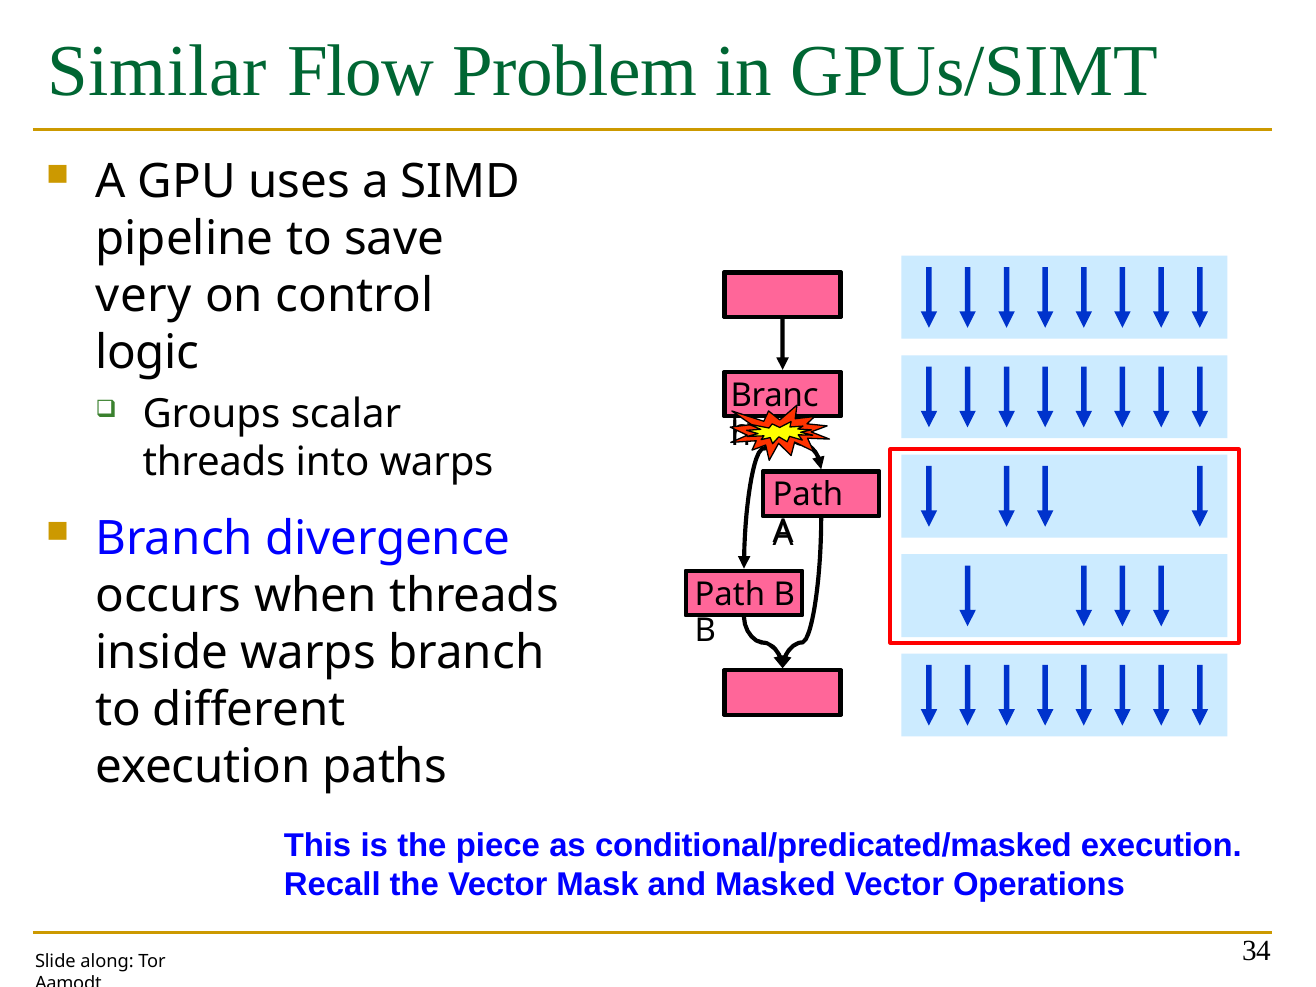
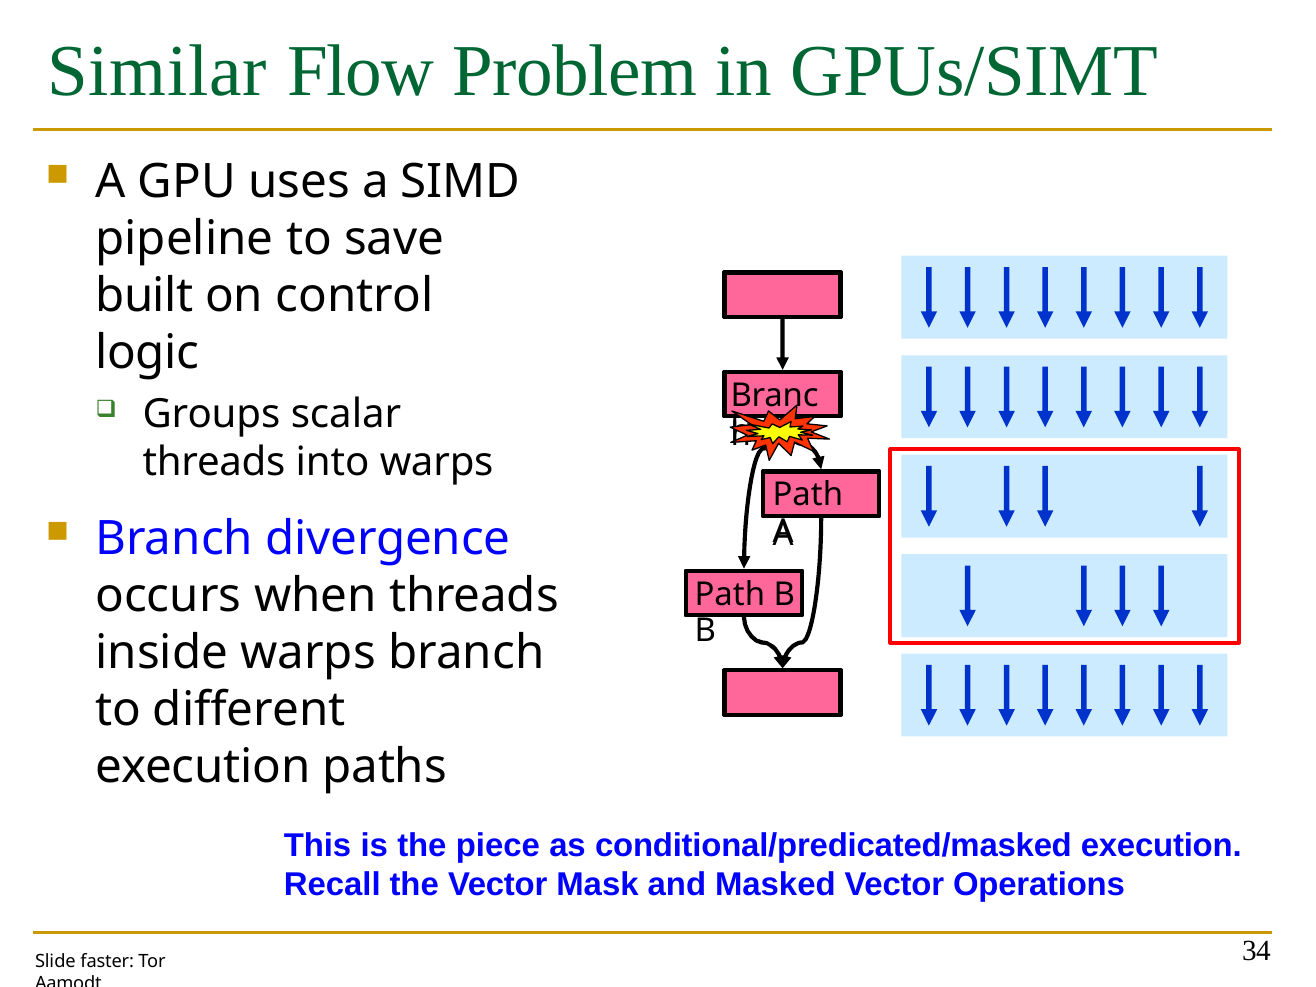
very: very -> built
along: along -> faster
